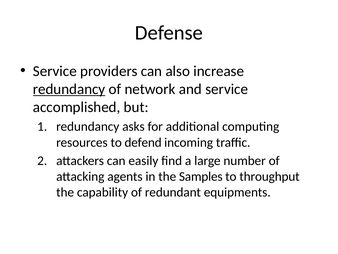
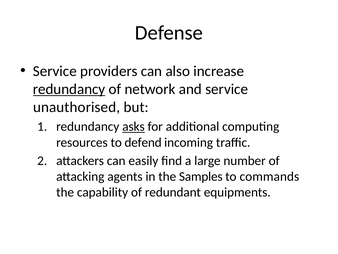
accomplished: accomplished -> unauthorised
asks underline: none -> present
throughput: throughput -> commands
